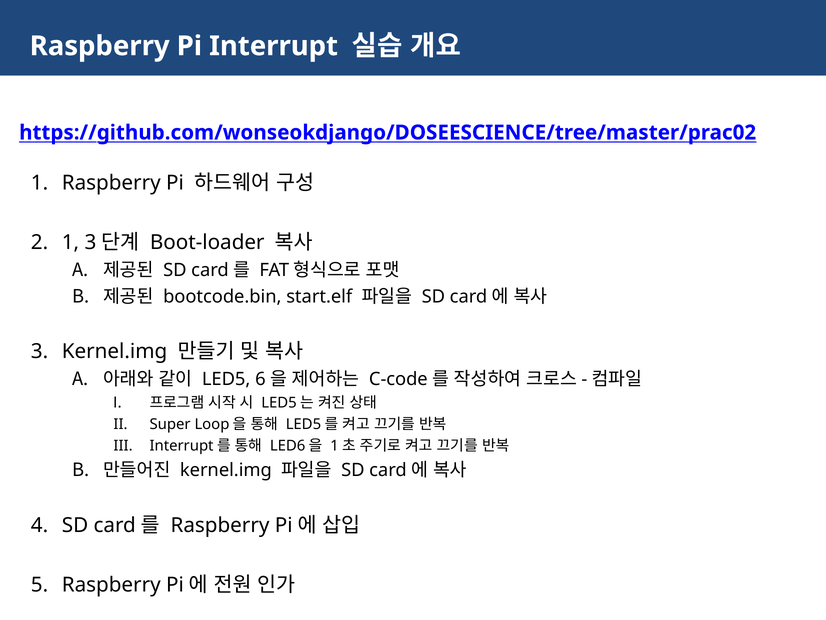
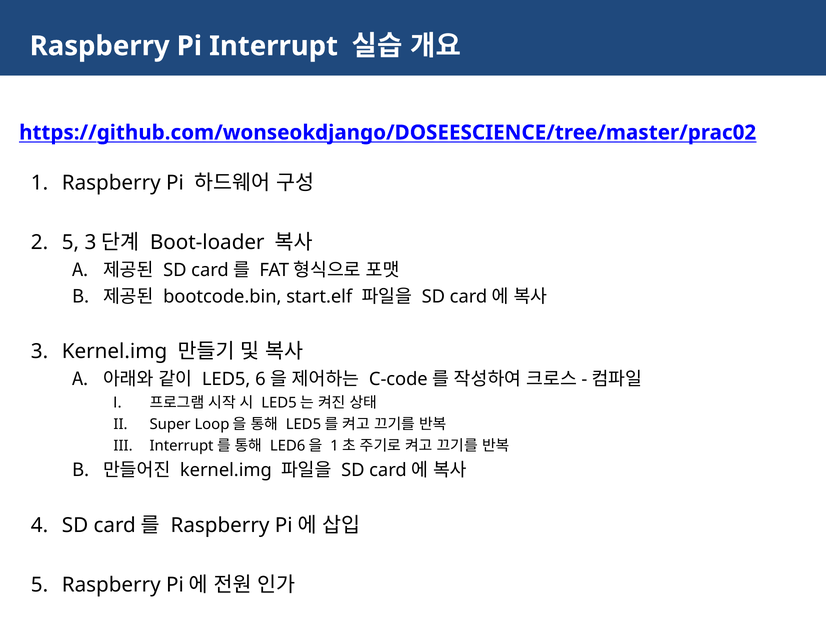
2 1: 1 -> 5
